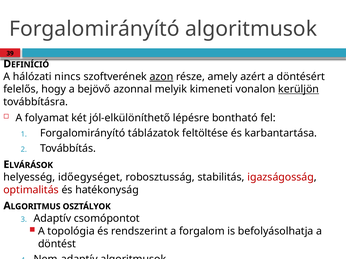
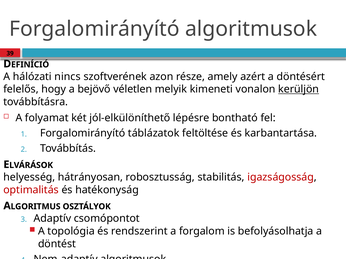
azon underline: present -> none
azonnal: azonnal -> véletlen
időegységet: időegységet -> hátrányosan
